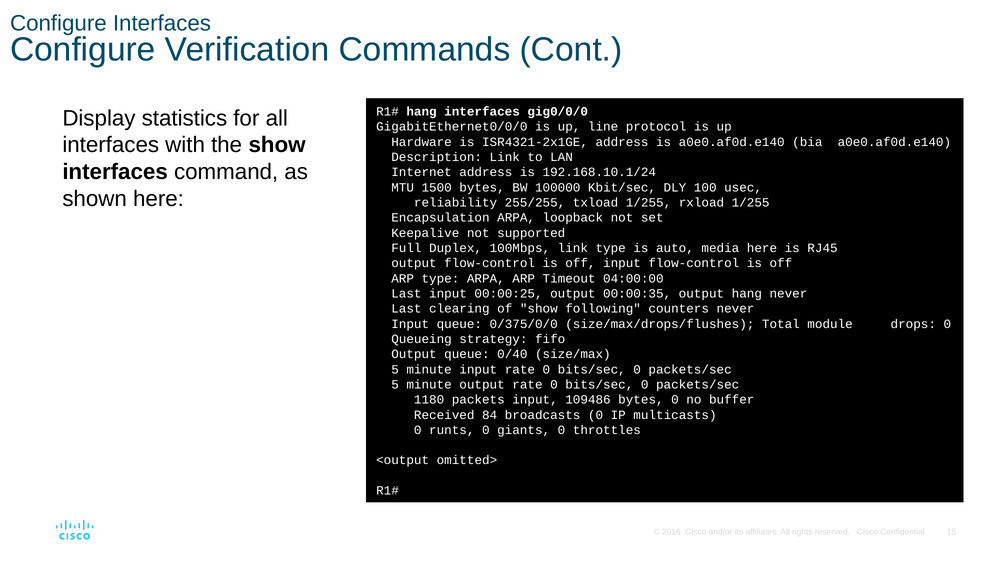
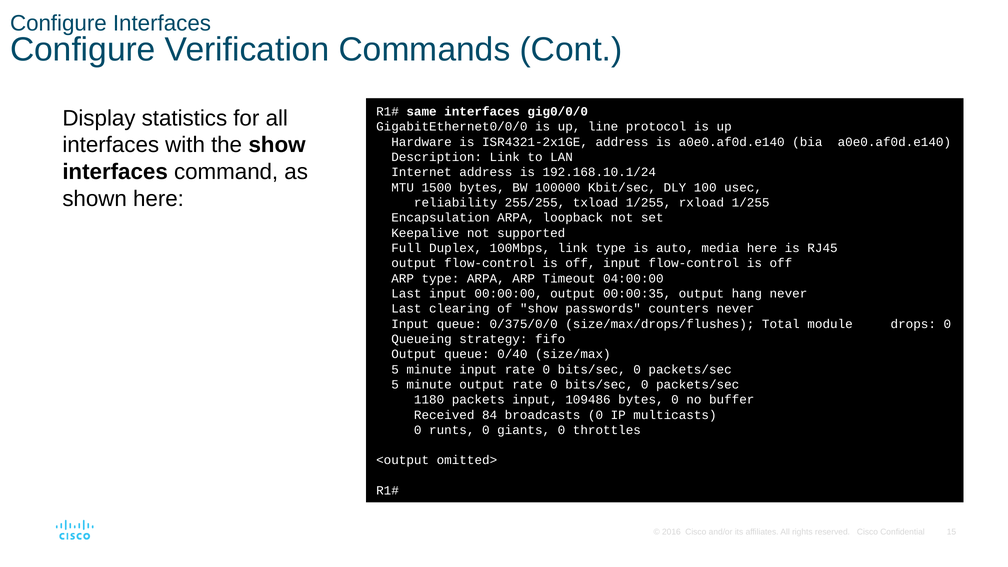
hang at (422, 112): hang -> same
00:00:25: 00:00:25 -> 00:00:00
following: following -> passwords
